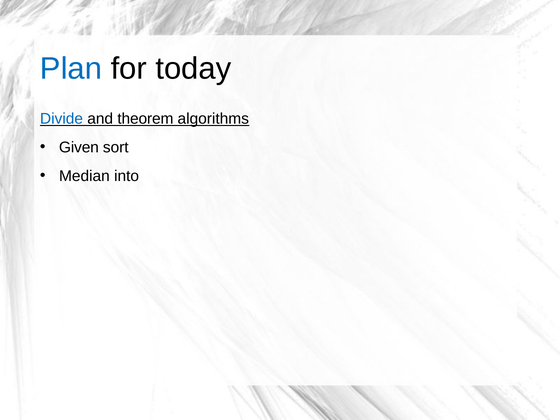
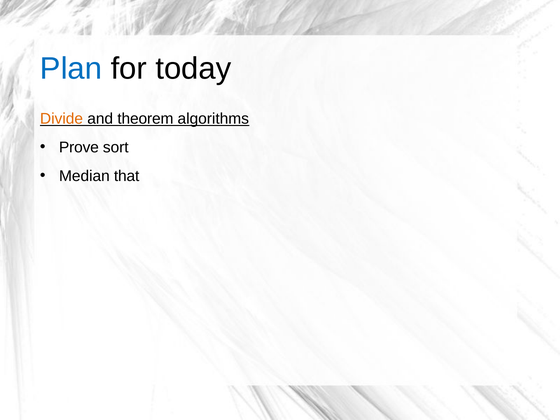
Divide colour: blue -> orange
Given: Given -> Prove
into: into -> that
